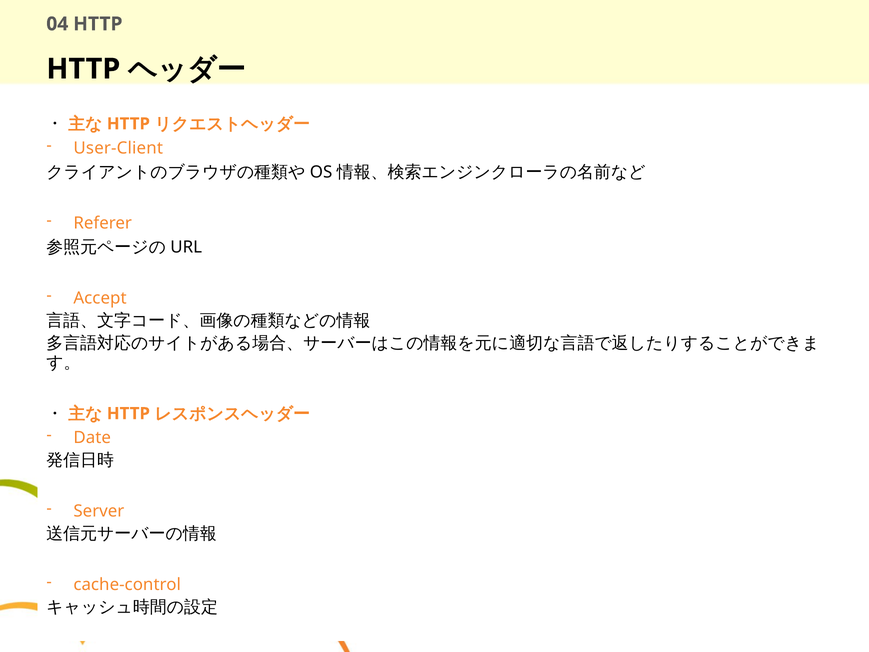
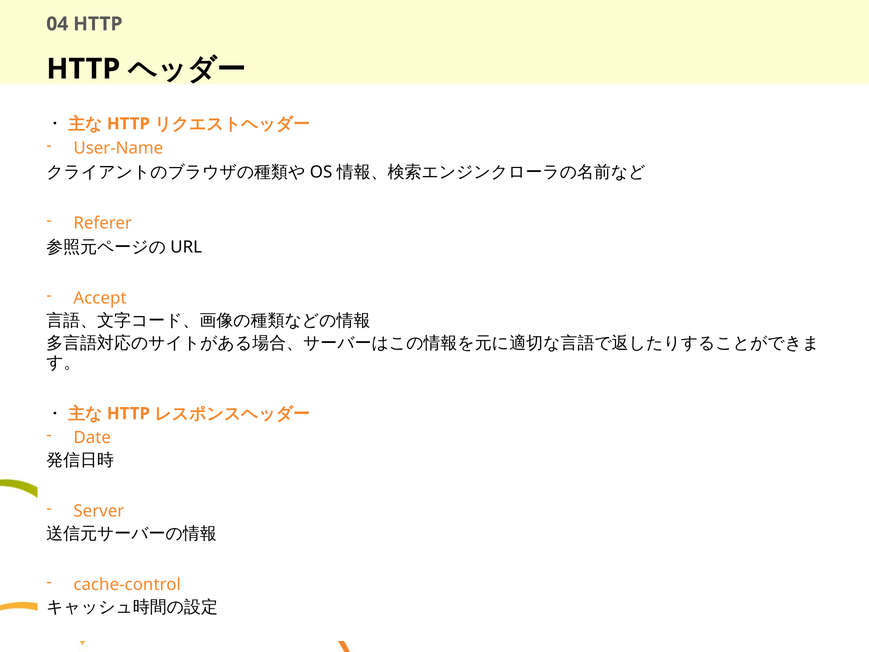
User-Client: User-Client -> User-Name
